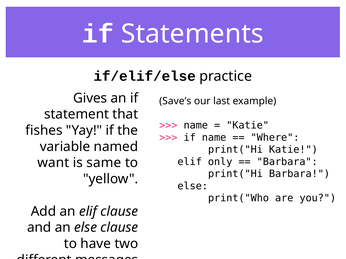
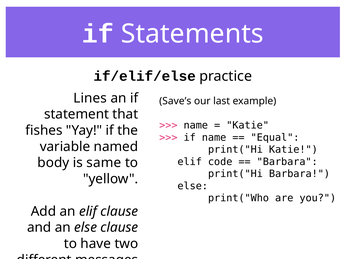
Gives: Gives -> Lines
Where: Where -> Equal
only: only -> code
want: want -> body
